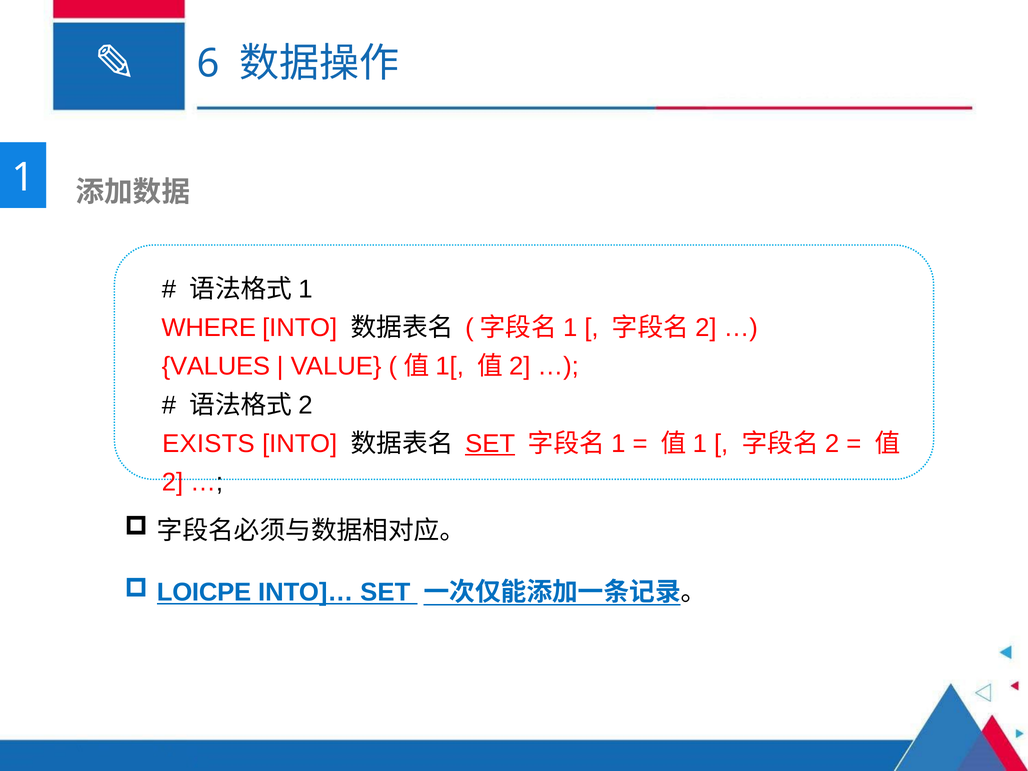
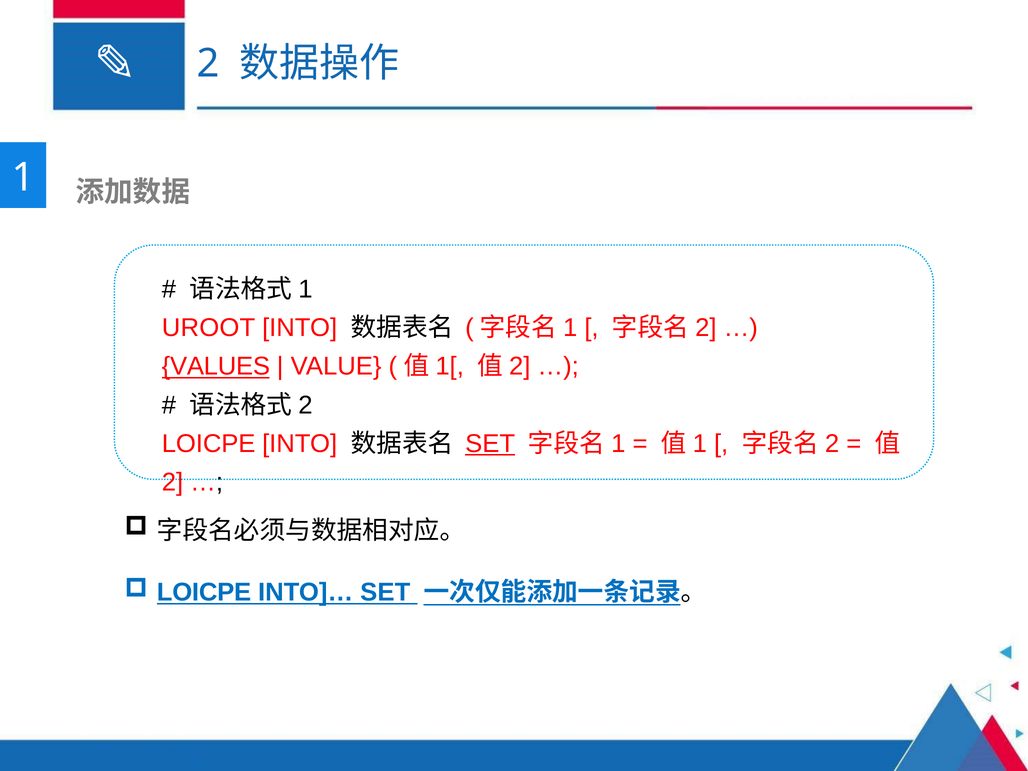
6 at (208, 64): 6 -> 2
WHERE: WHERE -> UROOT
VALUES underline: none -> present
EXISTS at (208, 444): EXISTS -> LOICPE
